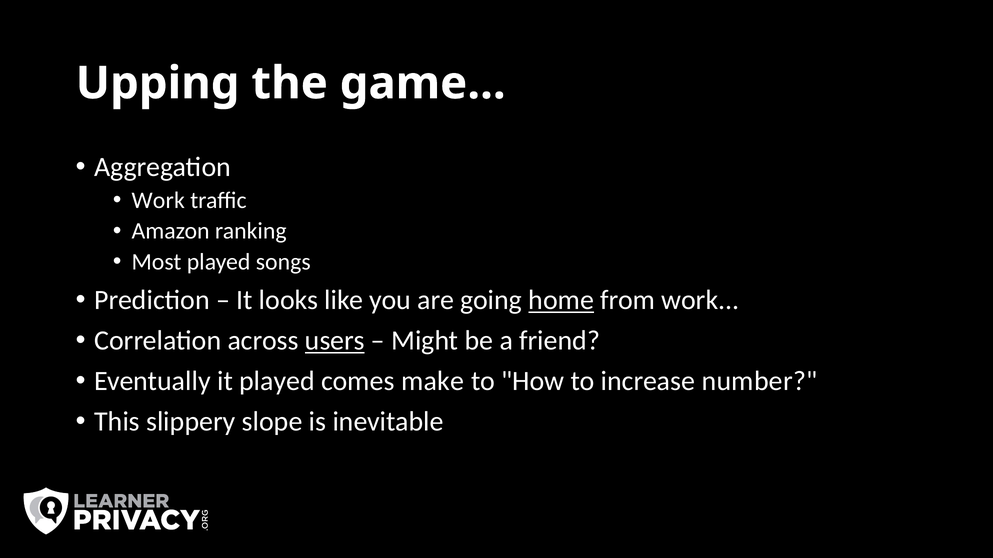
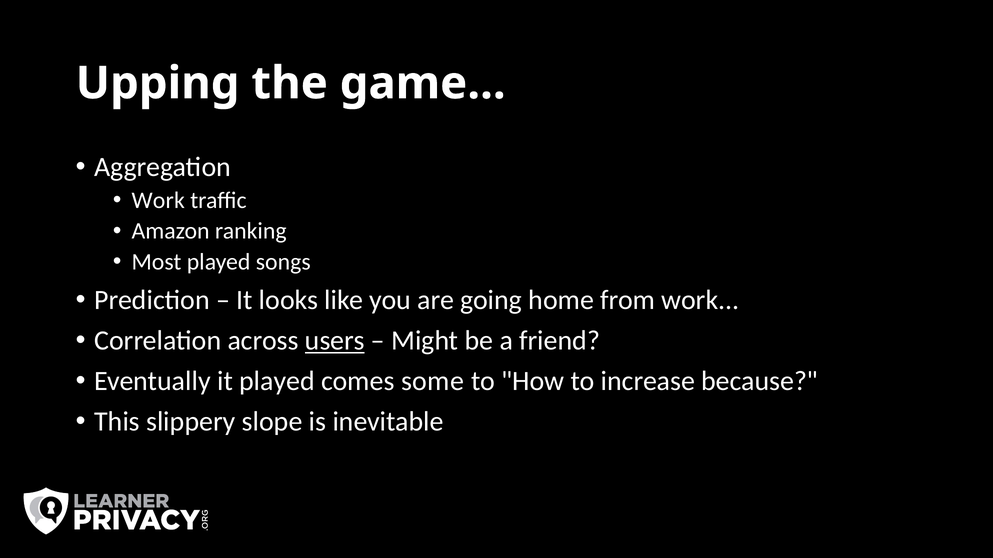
home underline: present -> none
make: make -> some
number: number -> because
